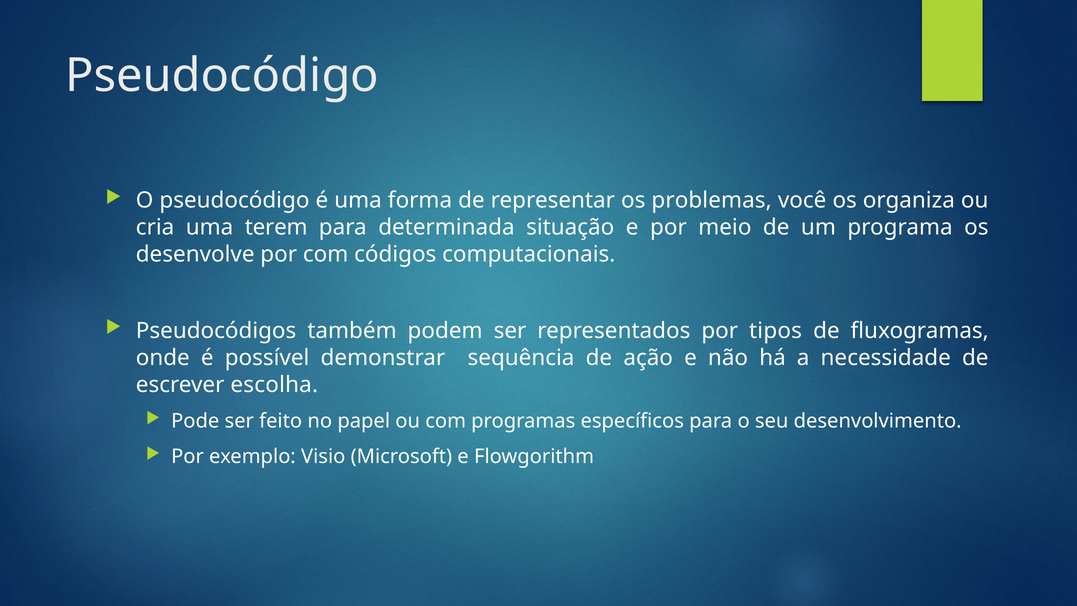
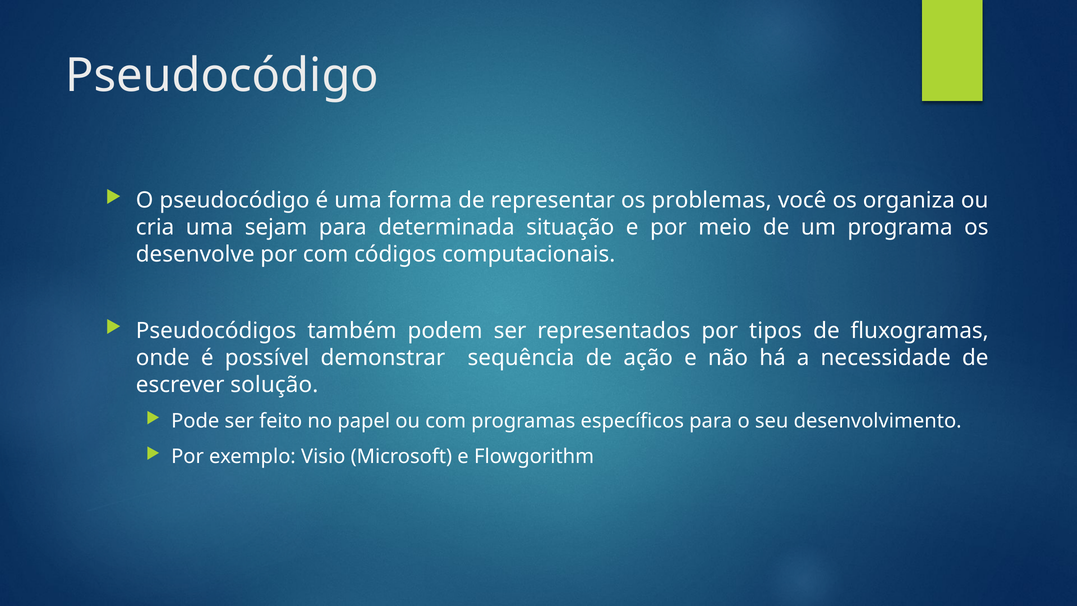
terem: terem -> sejam
escolha: escolha -> solução
